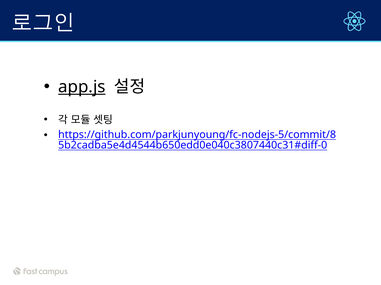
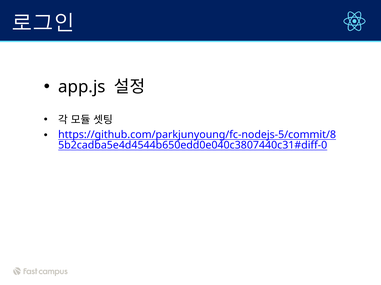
app.js underline: present -> none
